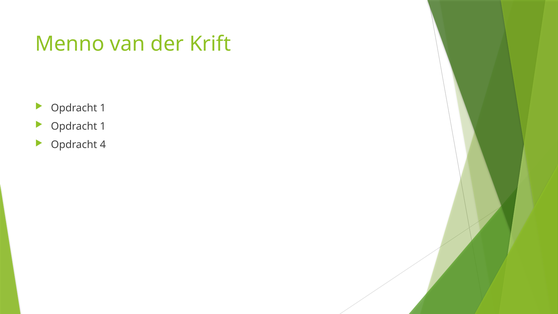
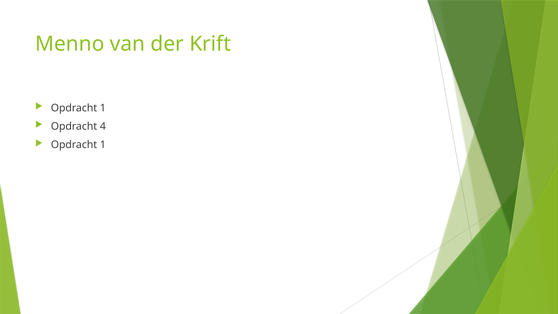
1 at (103, 126): 1 -> 4
4 at (103, 145): 4 -> 1
